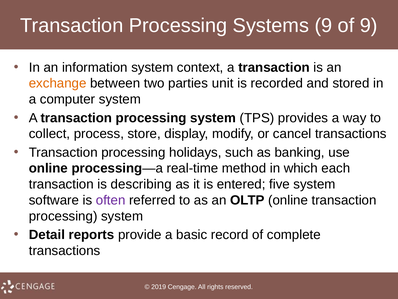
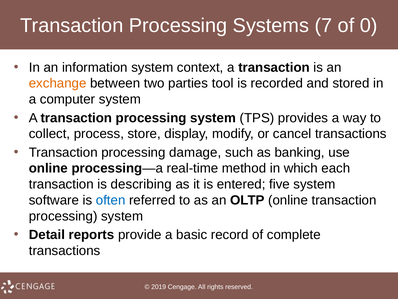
Systems 9: 9 -> 7
of 9: 9 -> 0
unit: unit -> tool
holidays: holidays -> damage
often colour: purple -> blue
